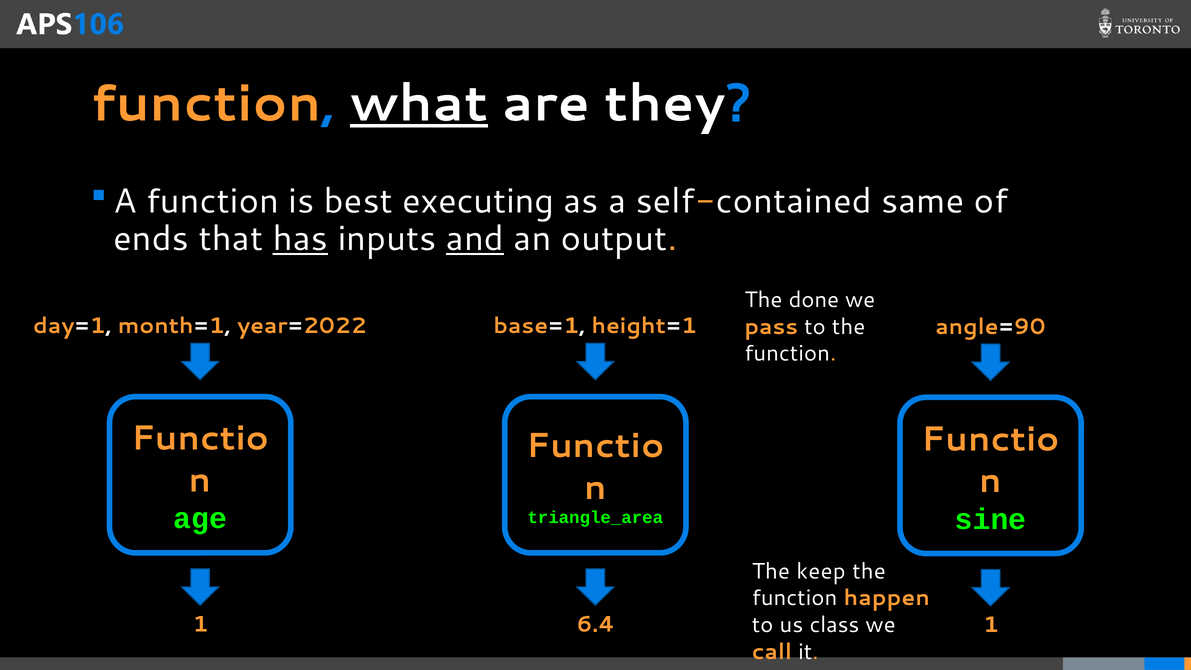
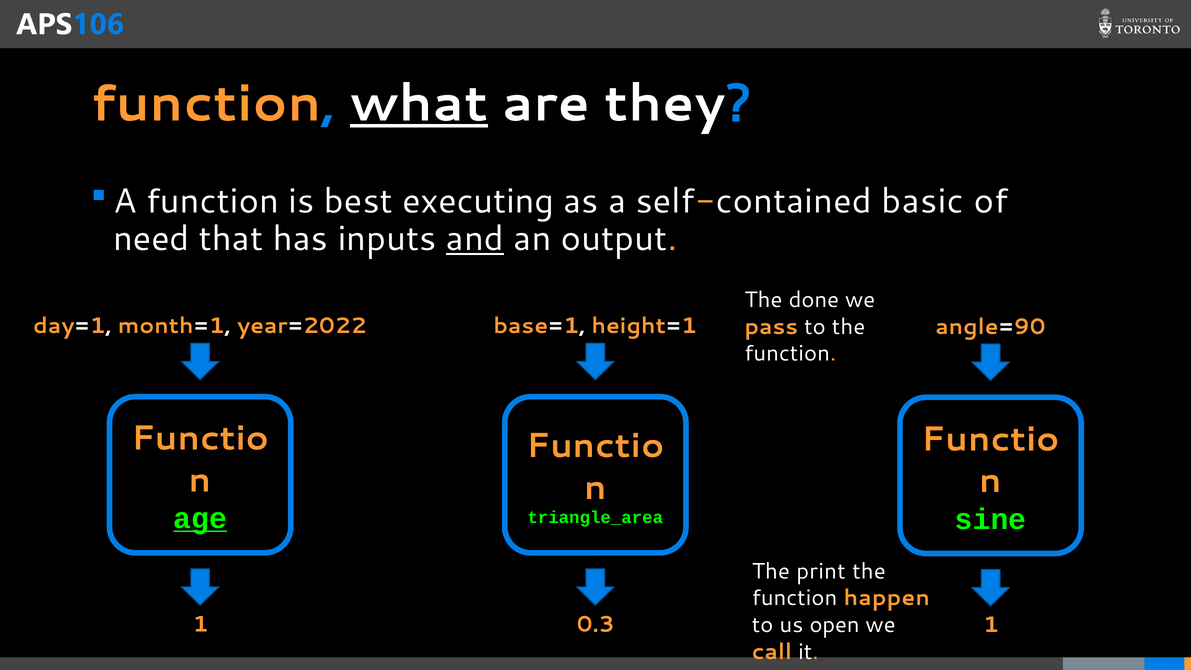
same: same -> basic
ends: ends -> need
has underline: present -> none
age underline: none -> present
keep: keep -> print
6.4: 6.4 -> 0.3
class: class -> open
